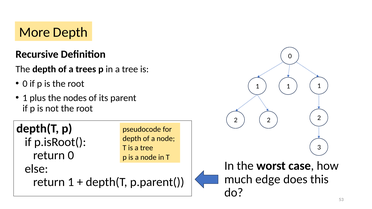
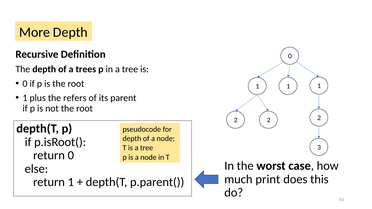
nodes: nodes -> refers
edge: edge -> print
